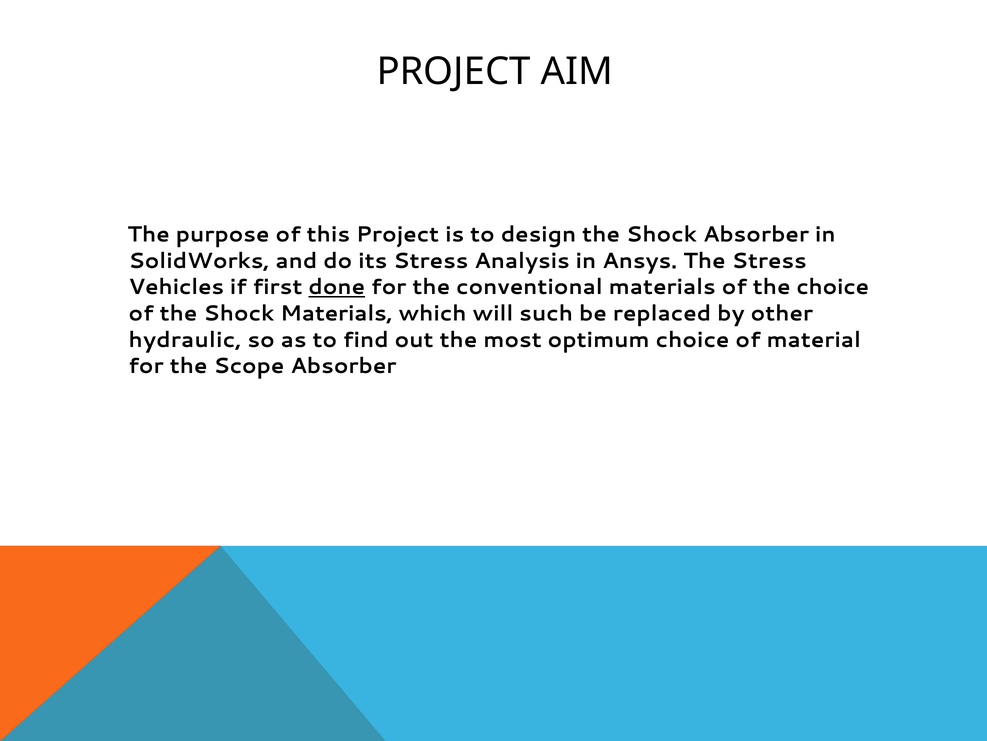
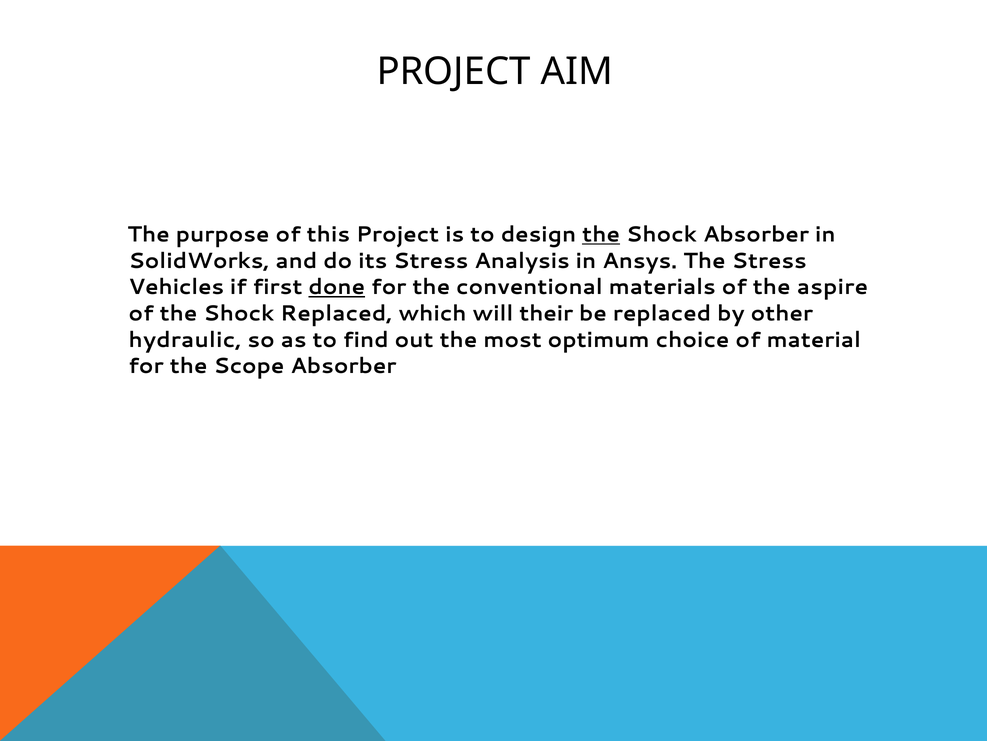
the at (601, 234) underline: none -> present
the choice: choice -> aspire
Shock Materials: Materials -> Replaced
such: such -> their
